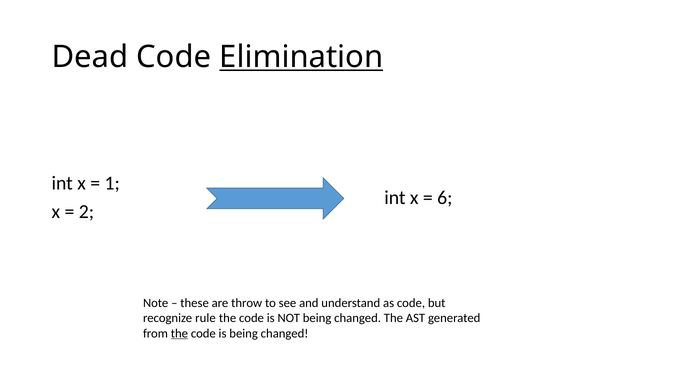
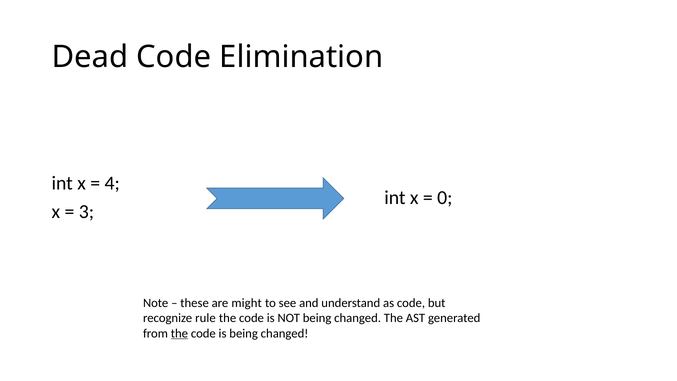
Elimination underline: present -> none
1: 1 -> 4
6: 6 -> 0
2: 2 -> 3
throw: throw -> might
